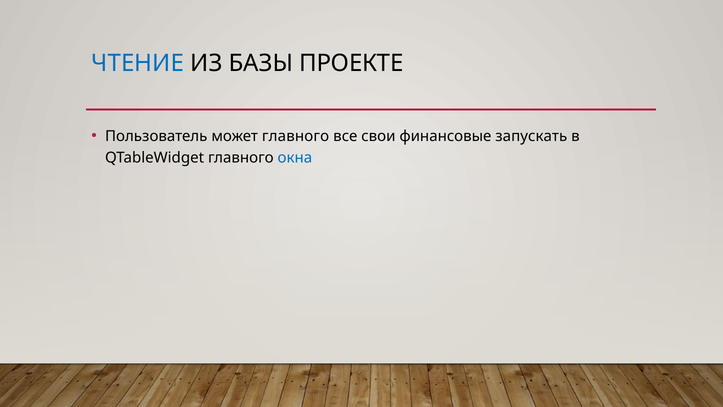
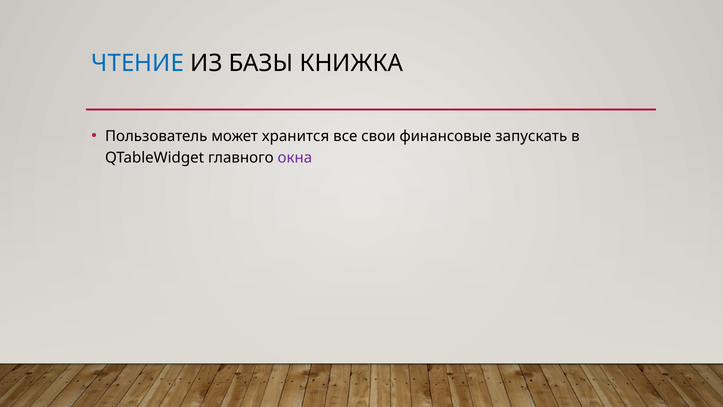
ПРОЕКТЕ: ПРОЕКТЕ -> КНИЖКА
может главного: главного -> хранится
окна colour: blue -> purple
